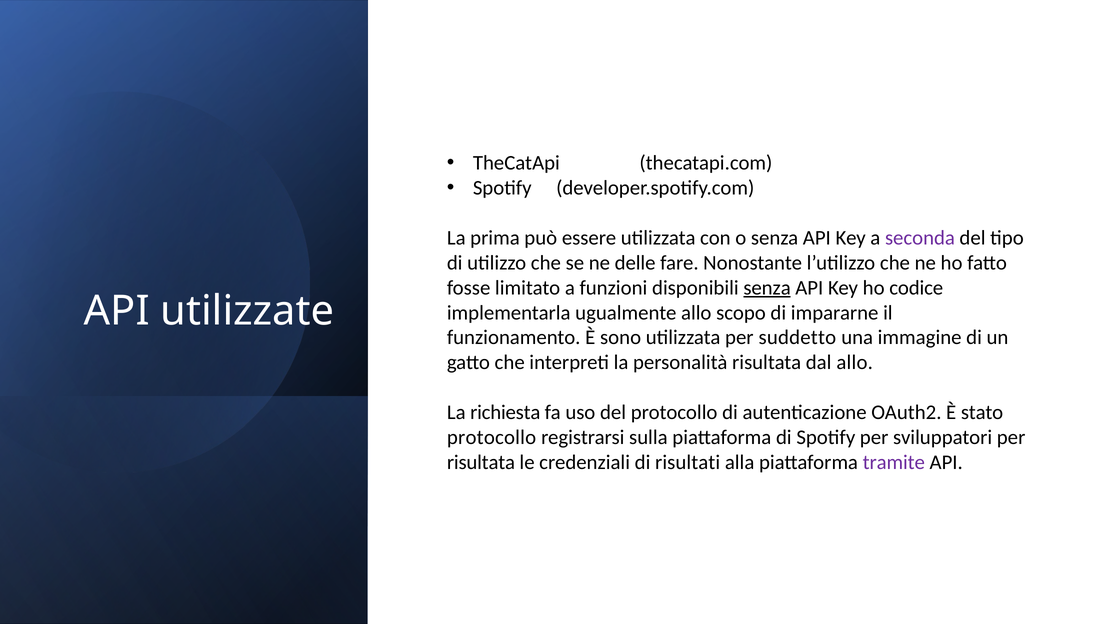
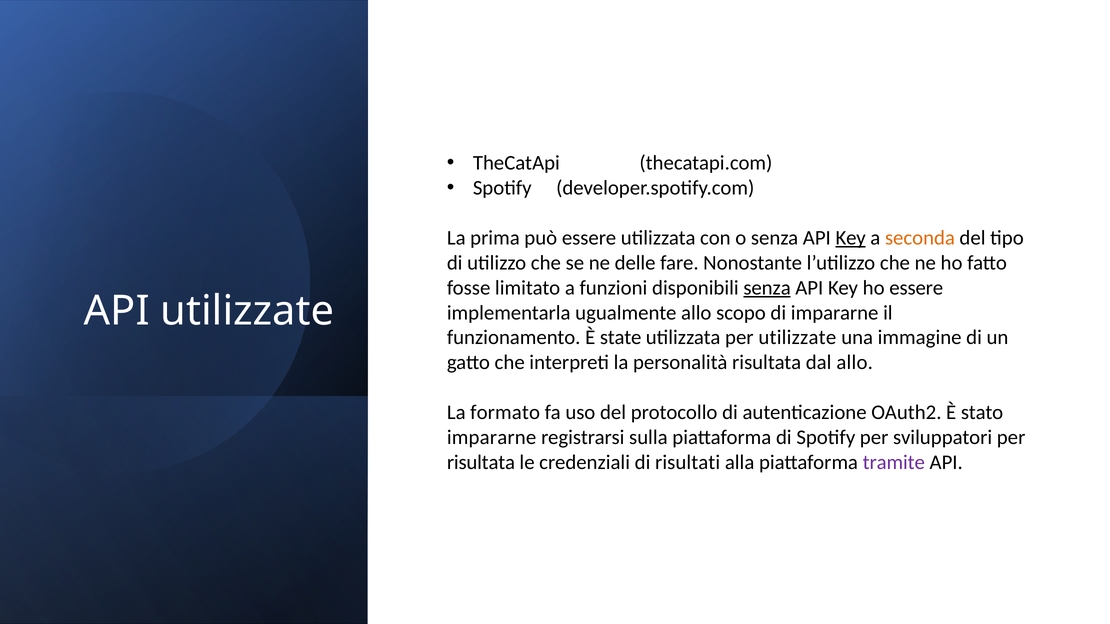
Key at (851, 238) underline: none -> present
seconda colour: purple -> orange
ho codice: codice -> essere
sono: sono -> state
per suddetto: suddetto -> utilizzate
richiesta: richiesta -> formato
protocollo at (492, 438): protocollo -> impararne
